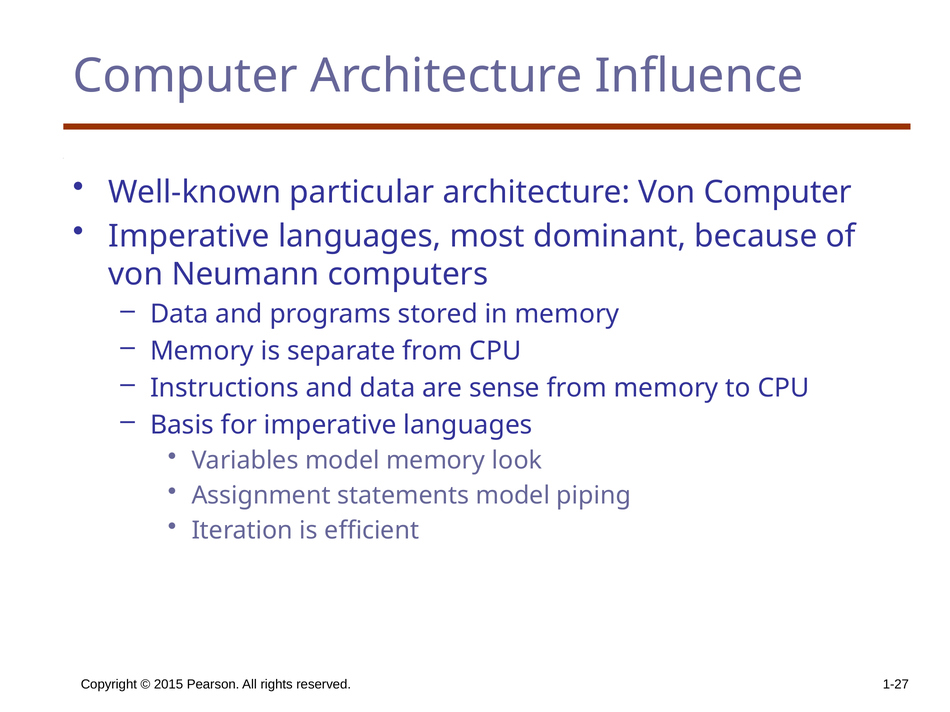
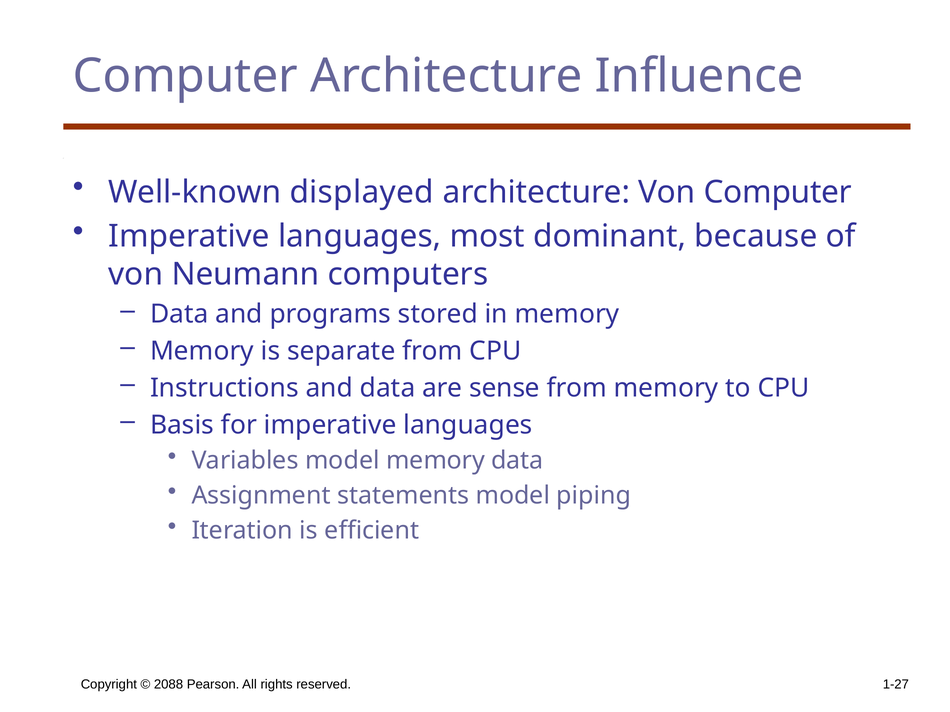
particular: particular -> displayed
memory look: look -> data
2015: 2015 -> 2088
